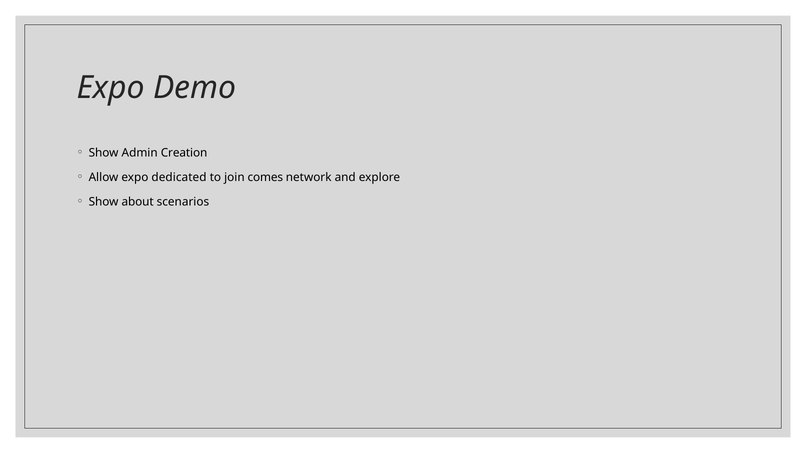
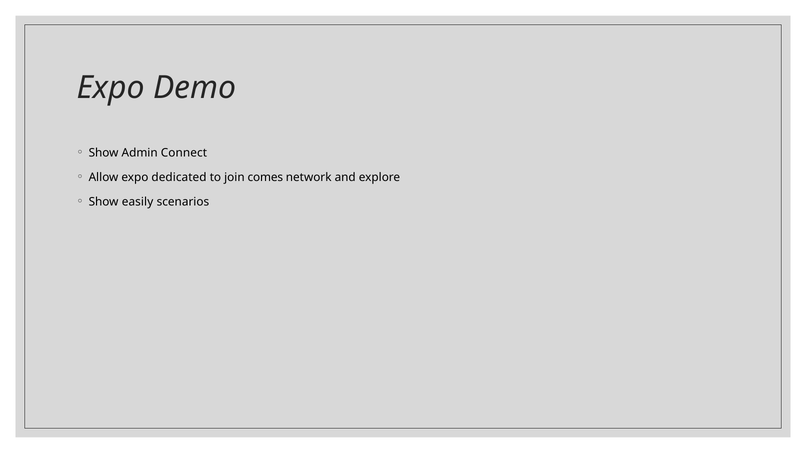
Creation: Creation -> Connect
about: about -> easily
